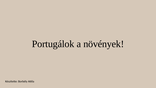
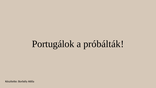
növények: növények -> próbálták
